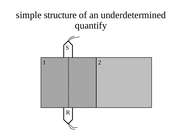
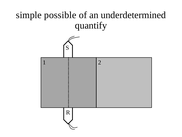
structure: structure -> possible
